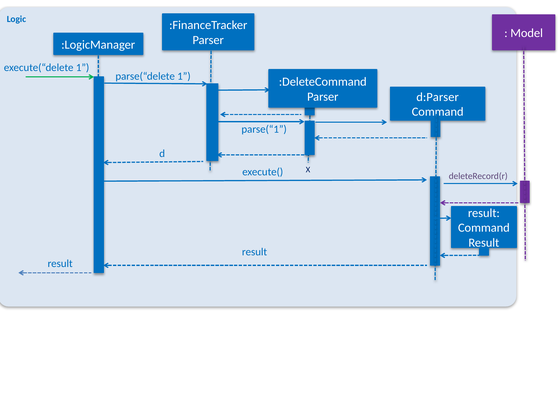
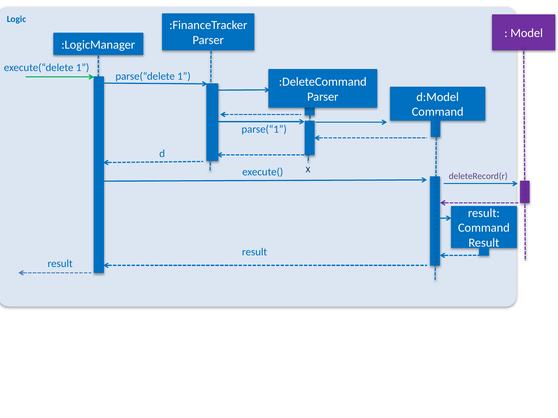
d:Parser: d:Parser -> d:Model
